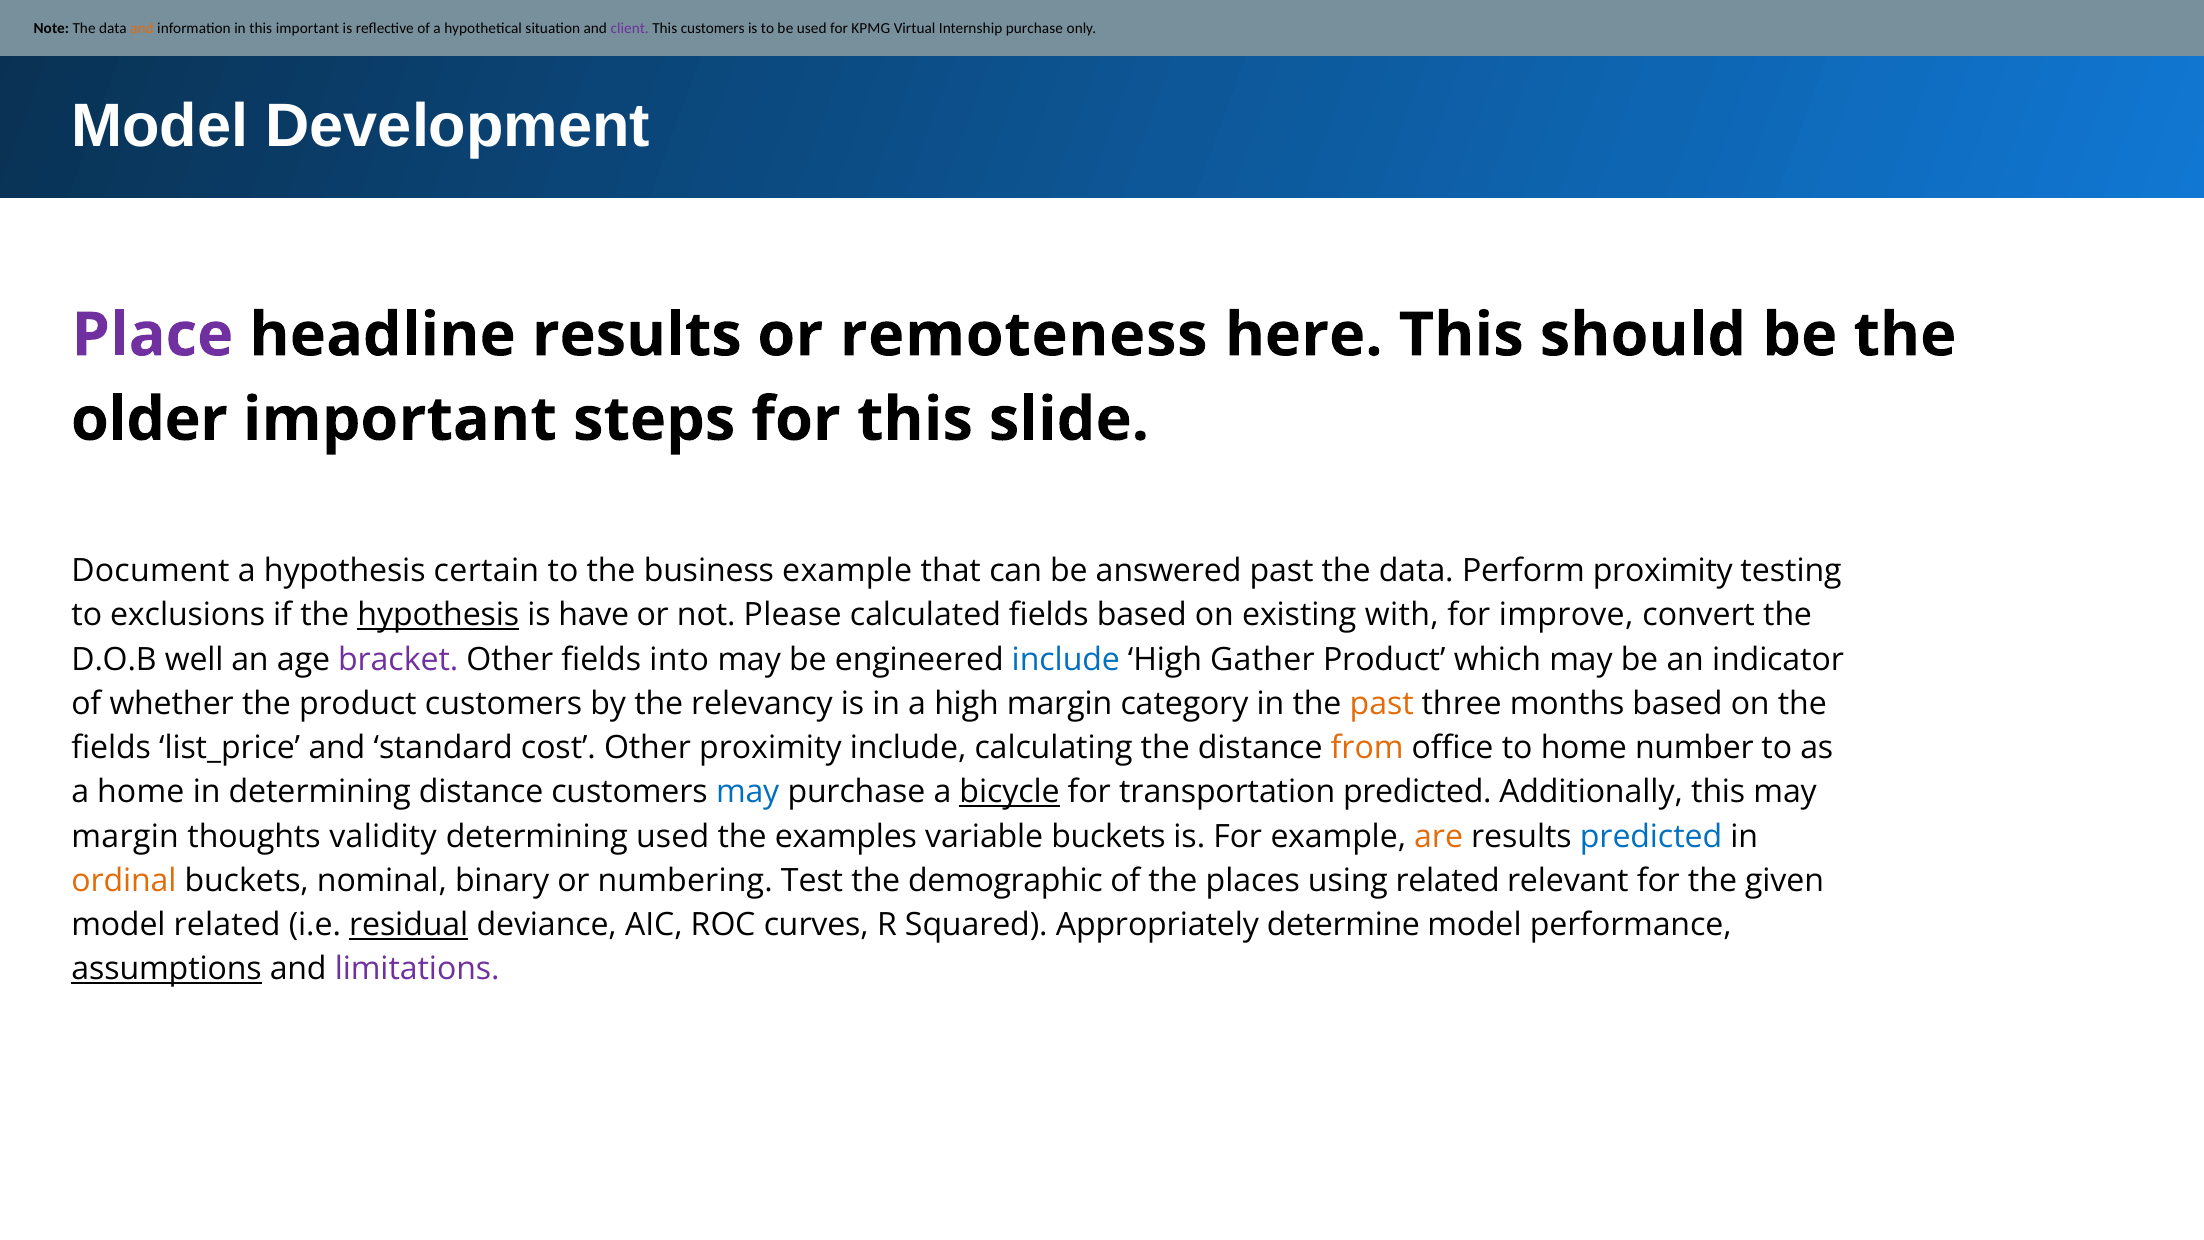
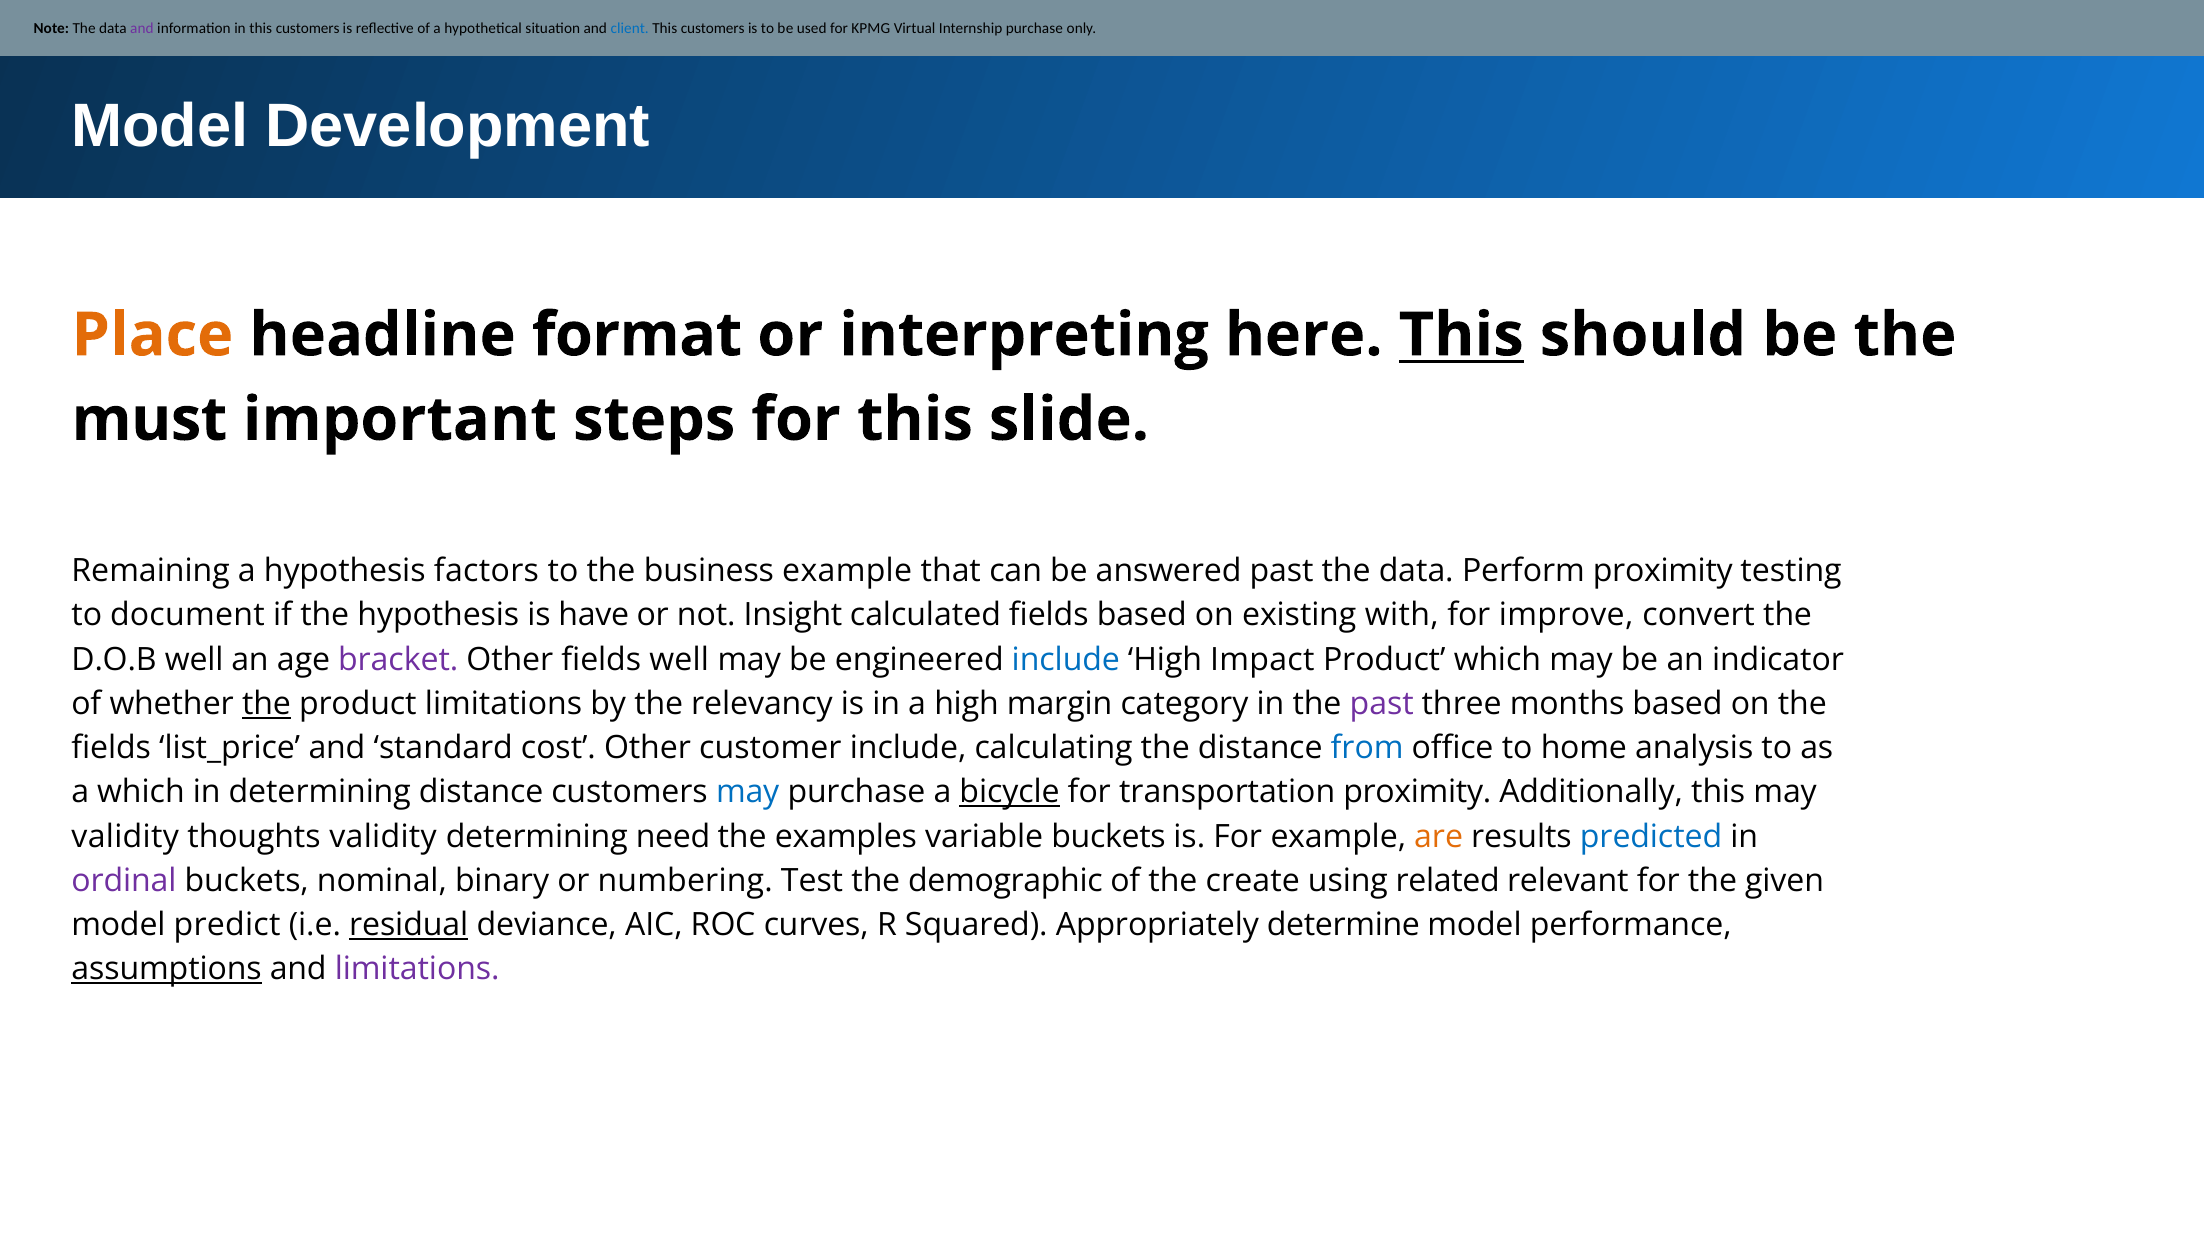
and at (142, 28) colour: orange -> purple
in this important: important -> customers
client colour: purple -> blue
Place colour: purple -> orange
headline results: results -> format
remoteness: remoteness -> interpreting
This at (1461, 335) underline: none -> present
older: older -> must
Document: Document -> Remaining
certain: certain -> factors
exclusions: exclusions -> document
hypothesis at (438, 615) underline: present -> none
Please: Please -> Insight
fields into: into -> well
Gather: Gather -> Impact
the at (266, 704) underline: none -> present
product customers: customers -> limitations
past at (1382, 704) colour: orange -> purple
Other proximity: proximity -> customer
from colour: orange -> blue
number: number -> analysis
a home: home -> which
transportation predicted: predicted -> proximity
margin at (125, 836): margin -> validity
determining used: used -> need
ordinal colour: orange -> purple
places: places -> create
model related: related -> predict
